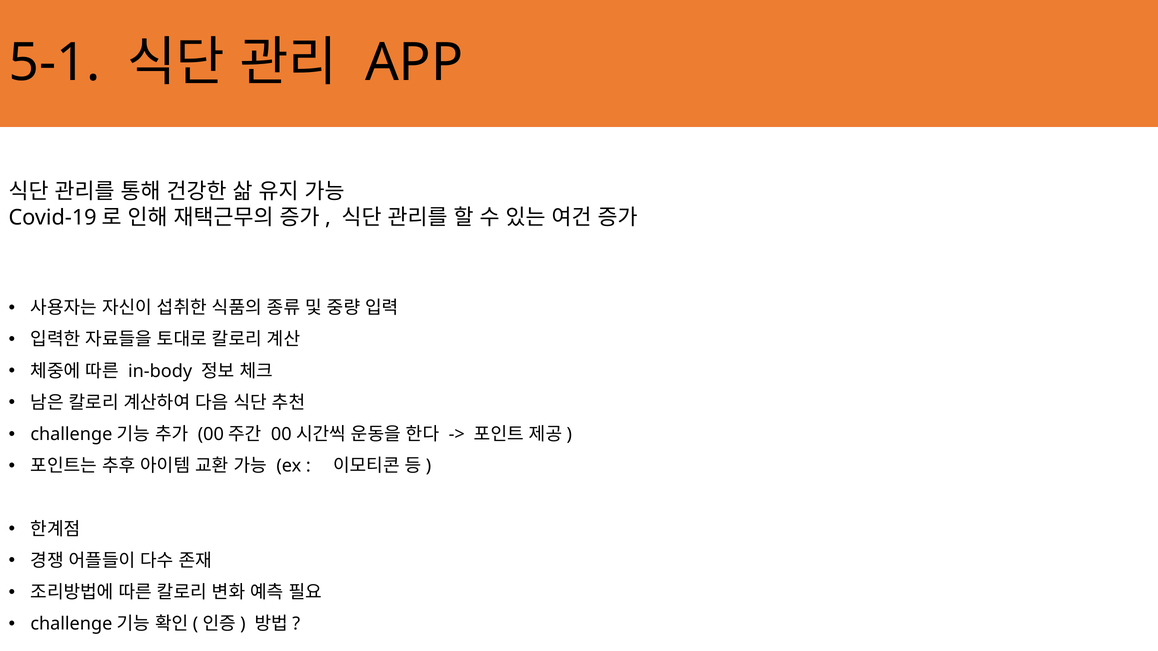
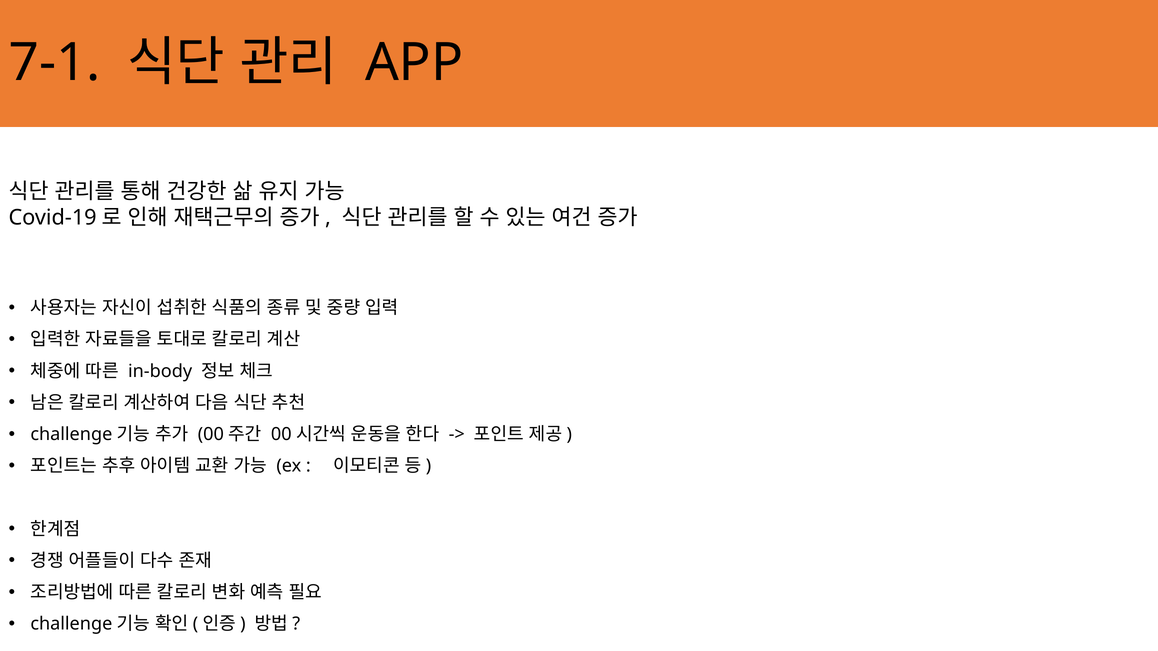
5-1: 5-1 -> 7-1
